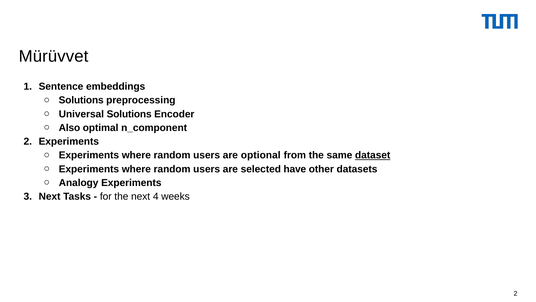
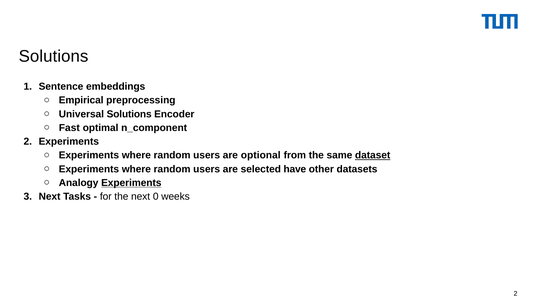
Mürüvvet at (54, 56): Mürüvvet -> Solutions
Solutions at (81, 100): Solutions -> Empirical
Also: Also -> Fast
Experiments at (131, 183) underline: none -> present
4: 4 -> 0
